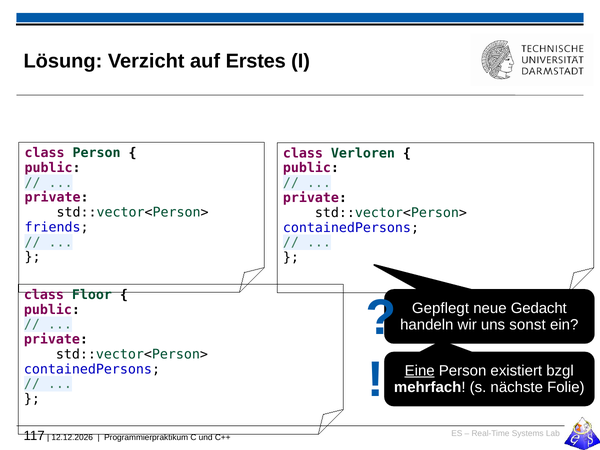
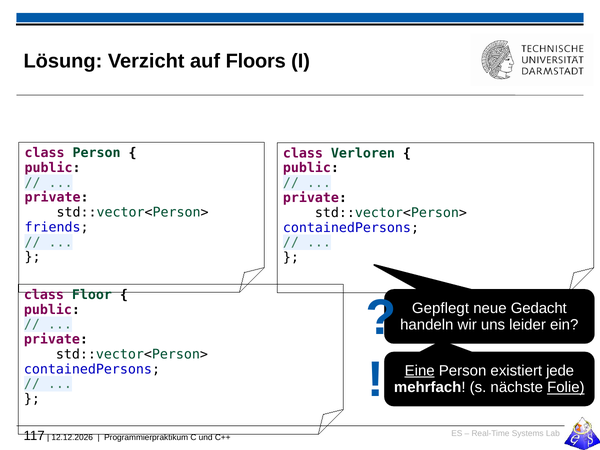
Erstes: Erstes -> Floors
sonst: sonst -> leider
bzgl: bzgl -> jede
Folie underline: none -> present
